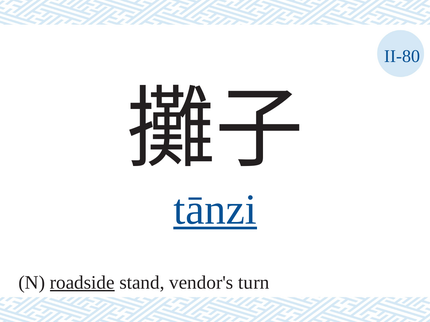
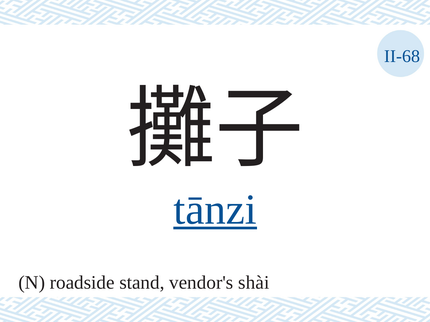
II-80: II-80 -> II-68
roadside underline: present -> none
turn: turn -> shài
